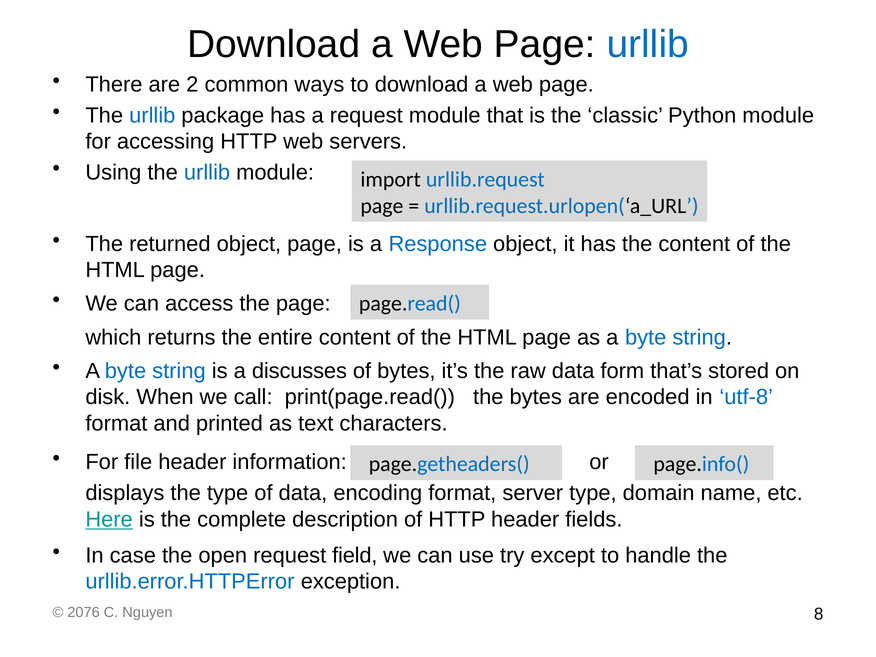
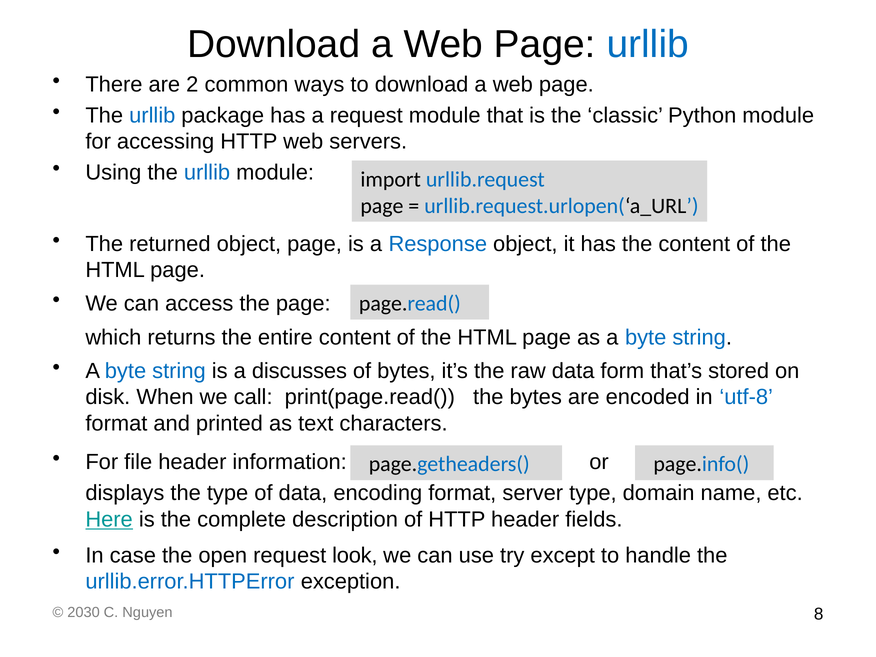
field: field -> look
2076: 2076 -> 2030
